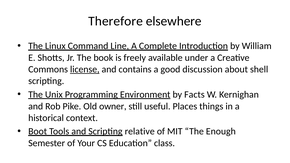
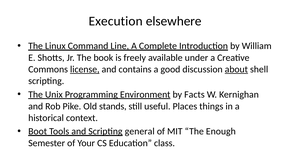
Therefore: Therefore -> Execution
about underline: none -> present
owner: owner -> stands
relative: relative -> general
